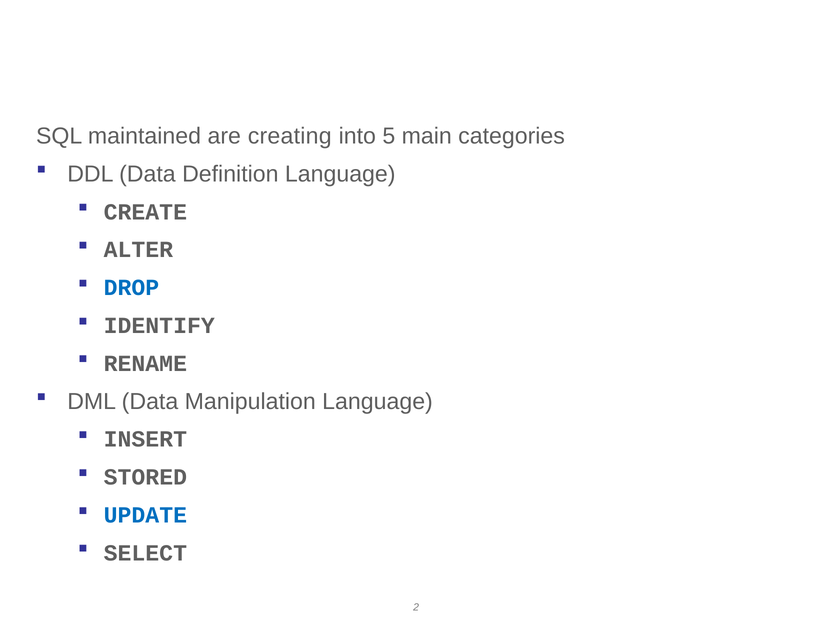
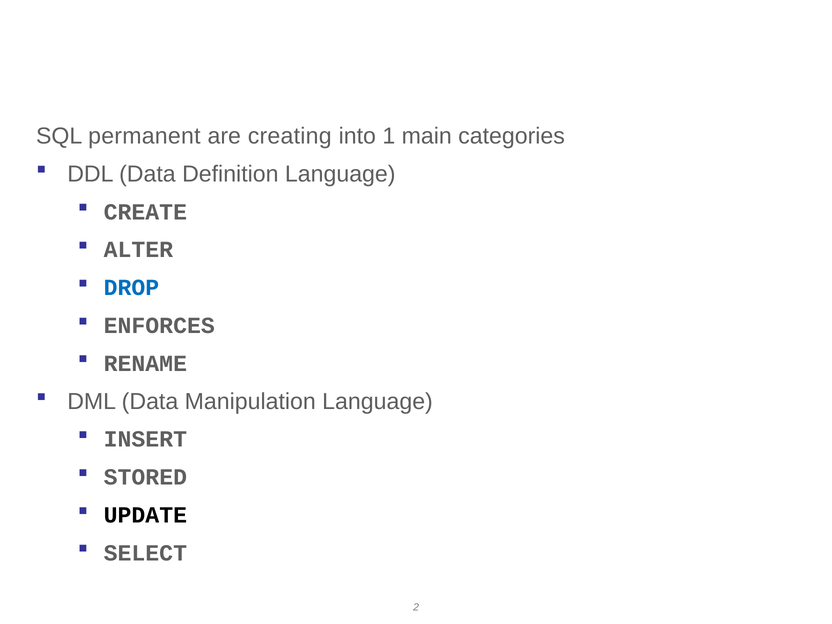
maintained: maintained -> permanent
5: 5 -> 1
IDENTIFY: IDENTIFY -> ENFORCES
UPDATE colour: blue -> black
